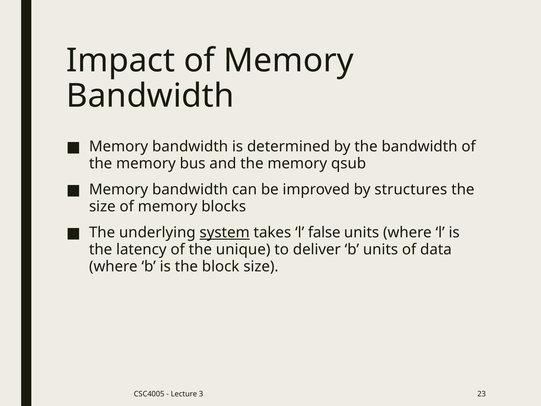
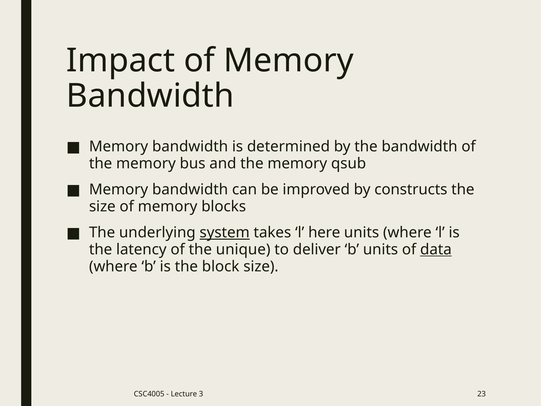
structures: structures -> constructs
false: false -> here
data underline: none -> present
